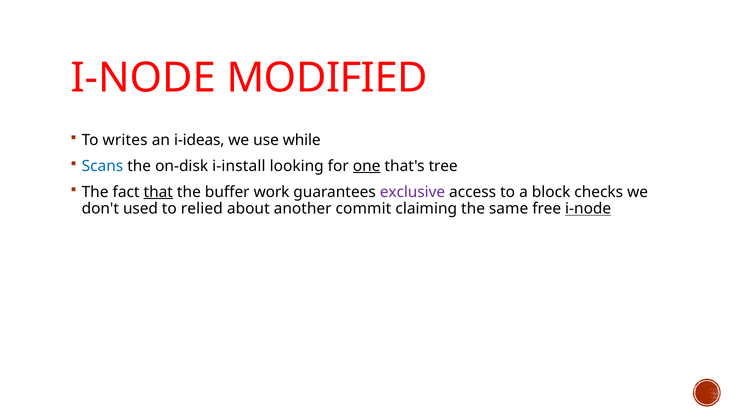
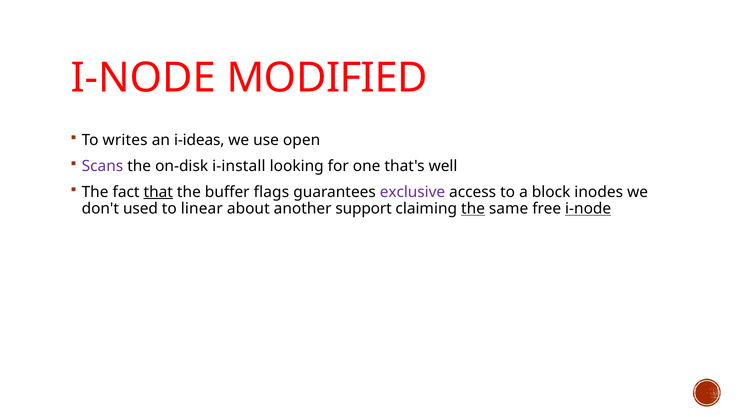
while: while -> open
Scans colour: blue -> purple
one underline: present -> none
tree: tree -> well
work: work -> flags
checks: checks -> inodes
relied: relied -> linear
commit: commit -> support
the at (473, 208) underline: none -> present
